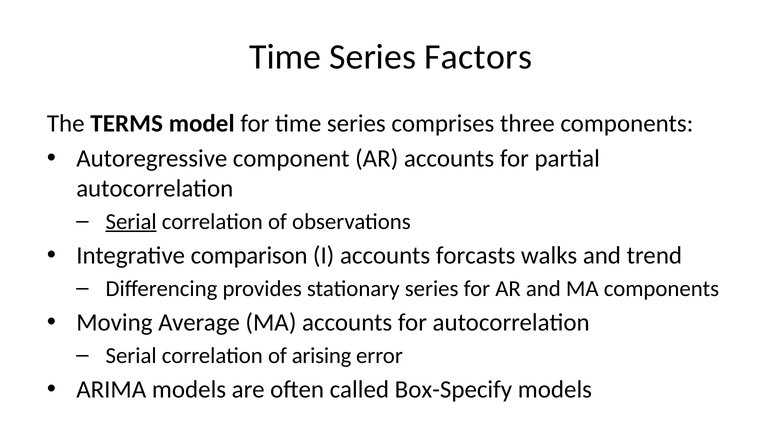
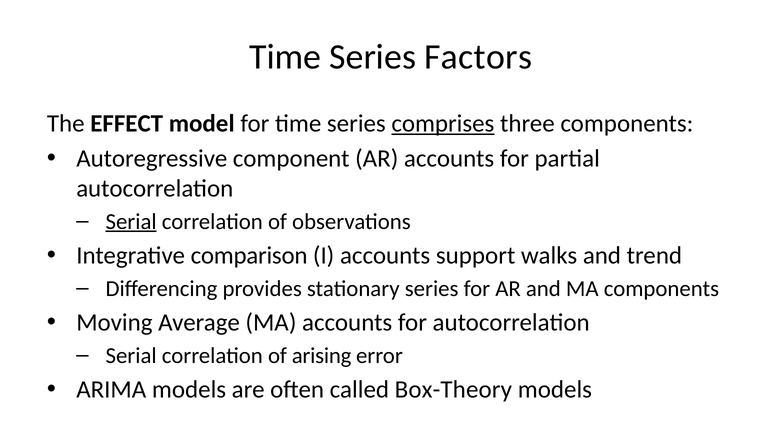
TERMS: TERMS -> EFFECT
comprises underline: none -> present
forcasts: forcasts -> support
Box-Specify: Box-Specify -> Box-Theory
